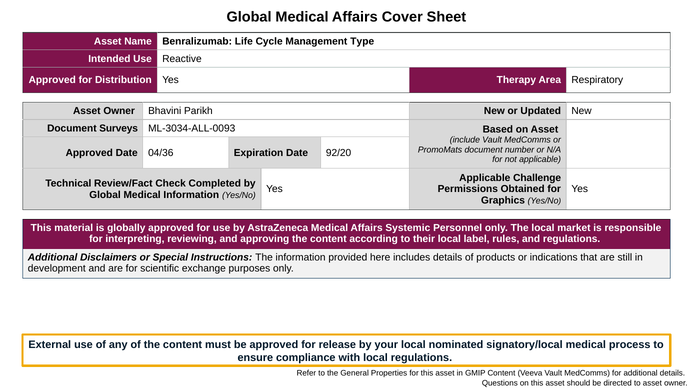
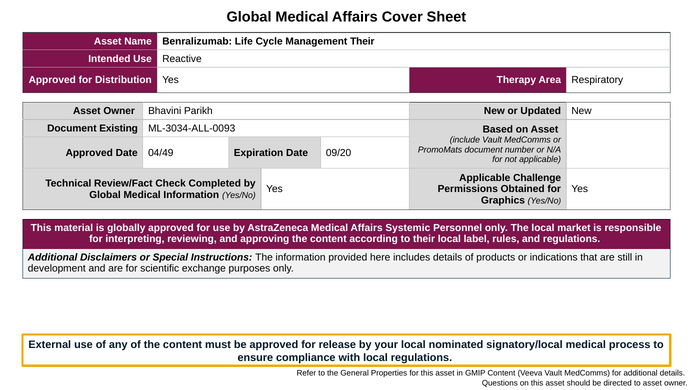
Management Type: Type -> Their
Surveys: Surveys -> Existing
04/36: 04/36 -> 04/49
92/20: 92/20 -> 09/20
